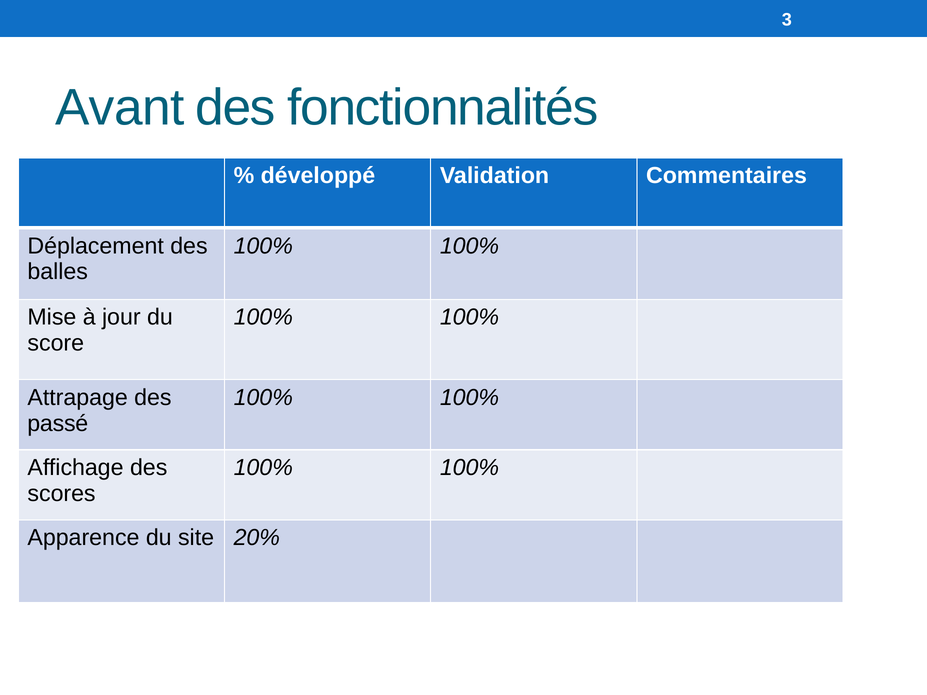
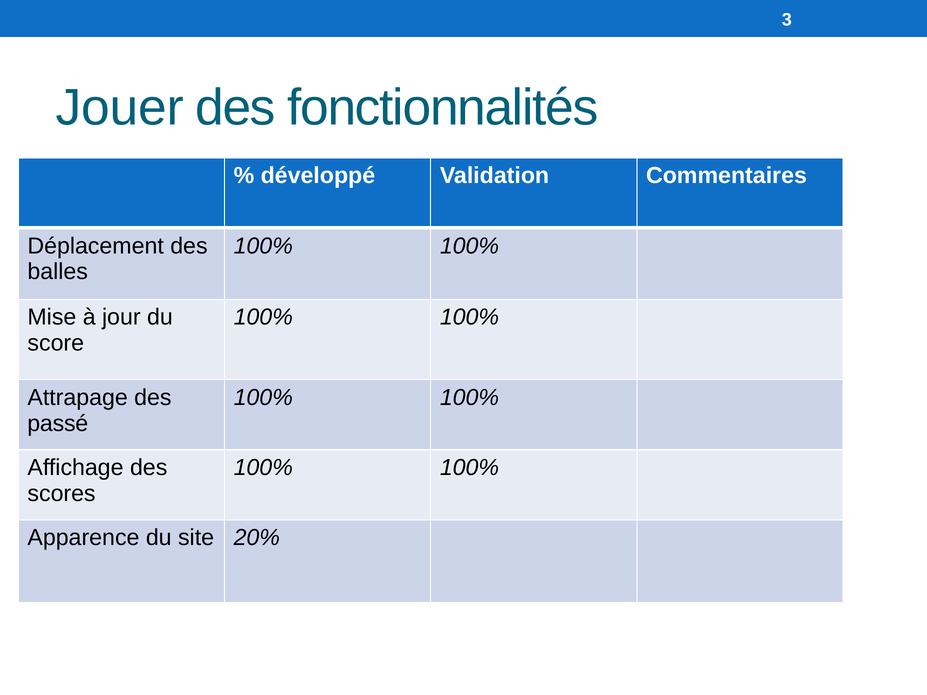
Avant: Avant -> Jouer
